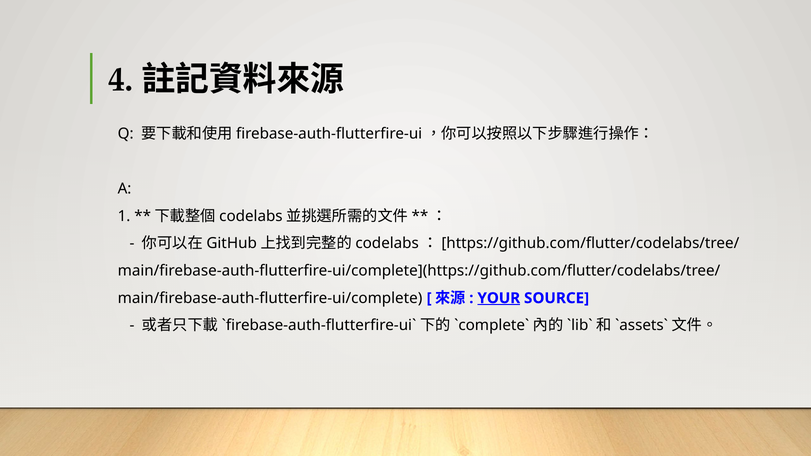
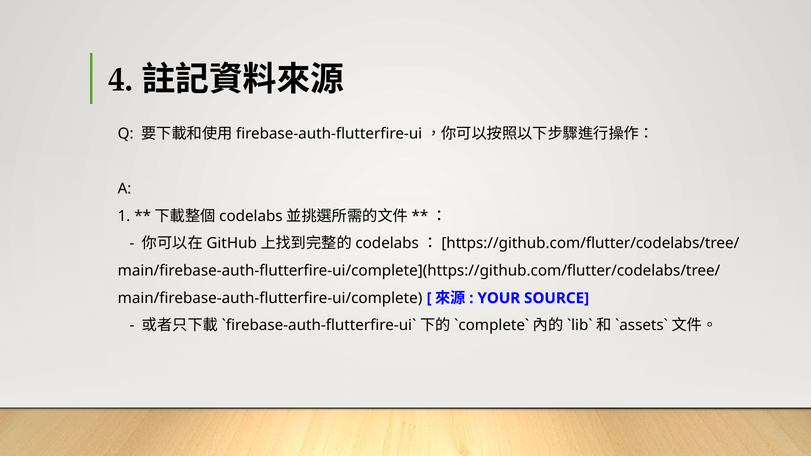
YOUR underline: present -> none
